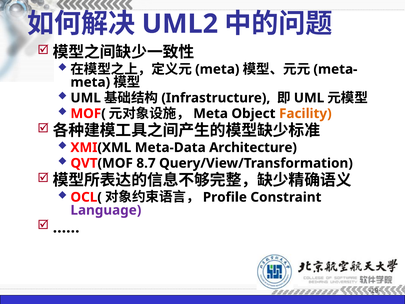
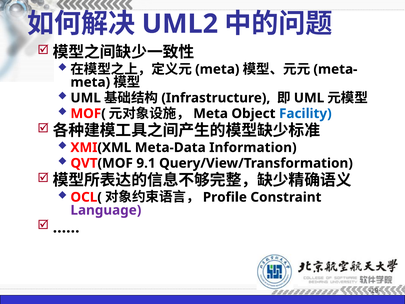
Facility colour: orange -> blue
Architecture: Architecture -> Information
8.7: 8.7 -> 9.1
